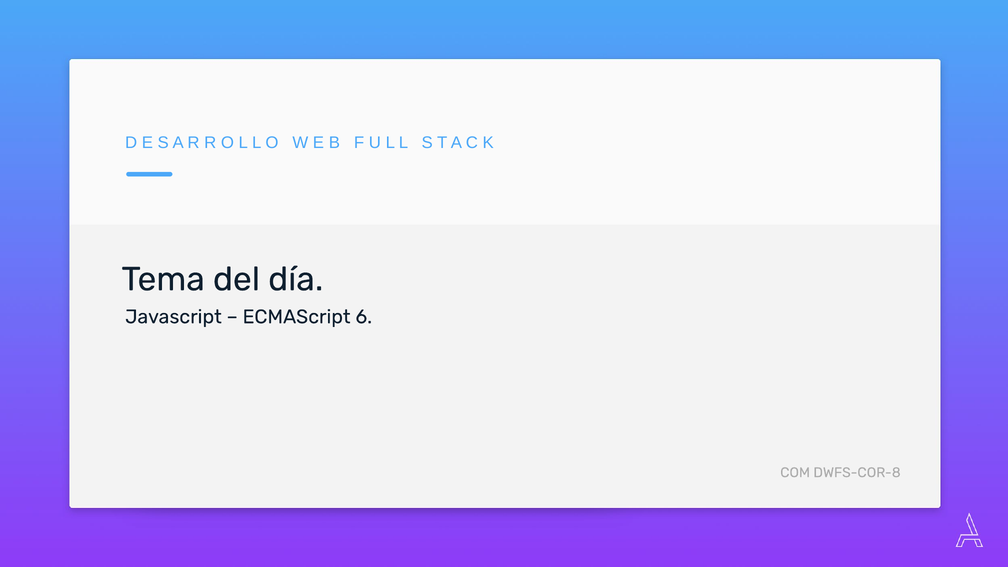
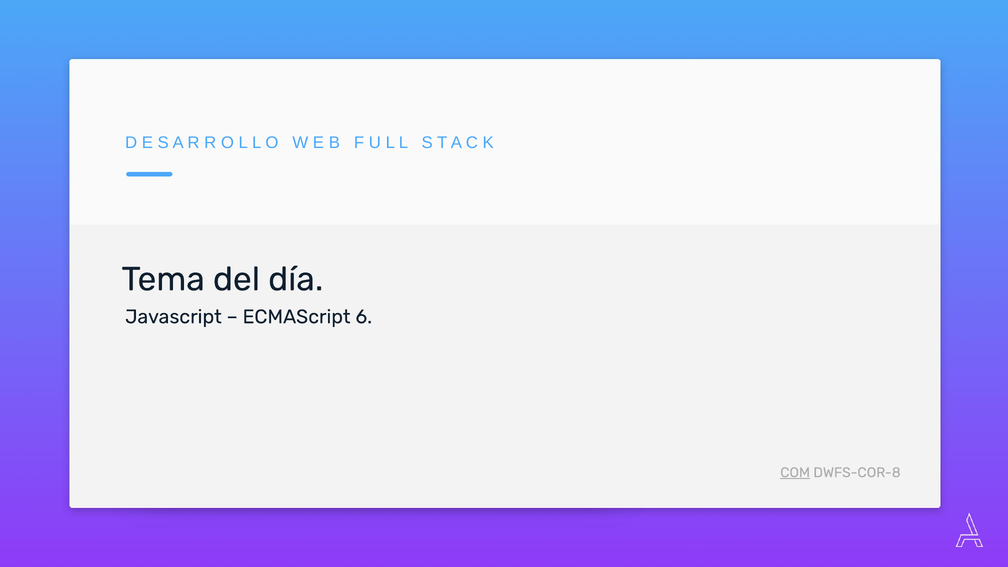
COM underline: none -> present
